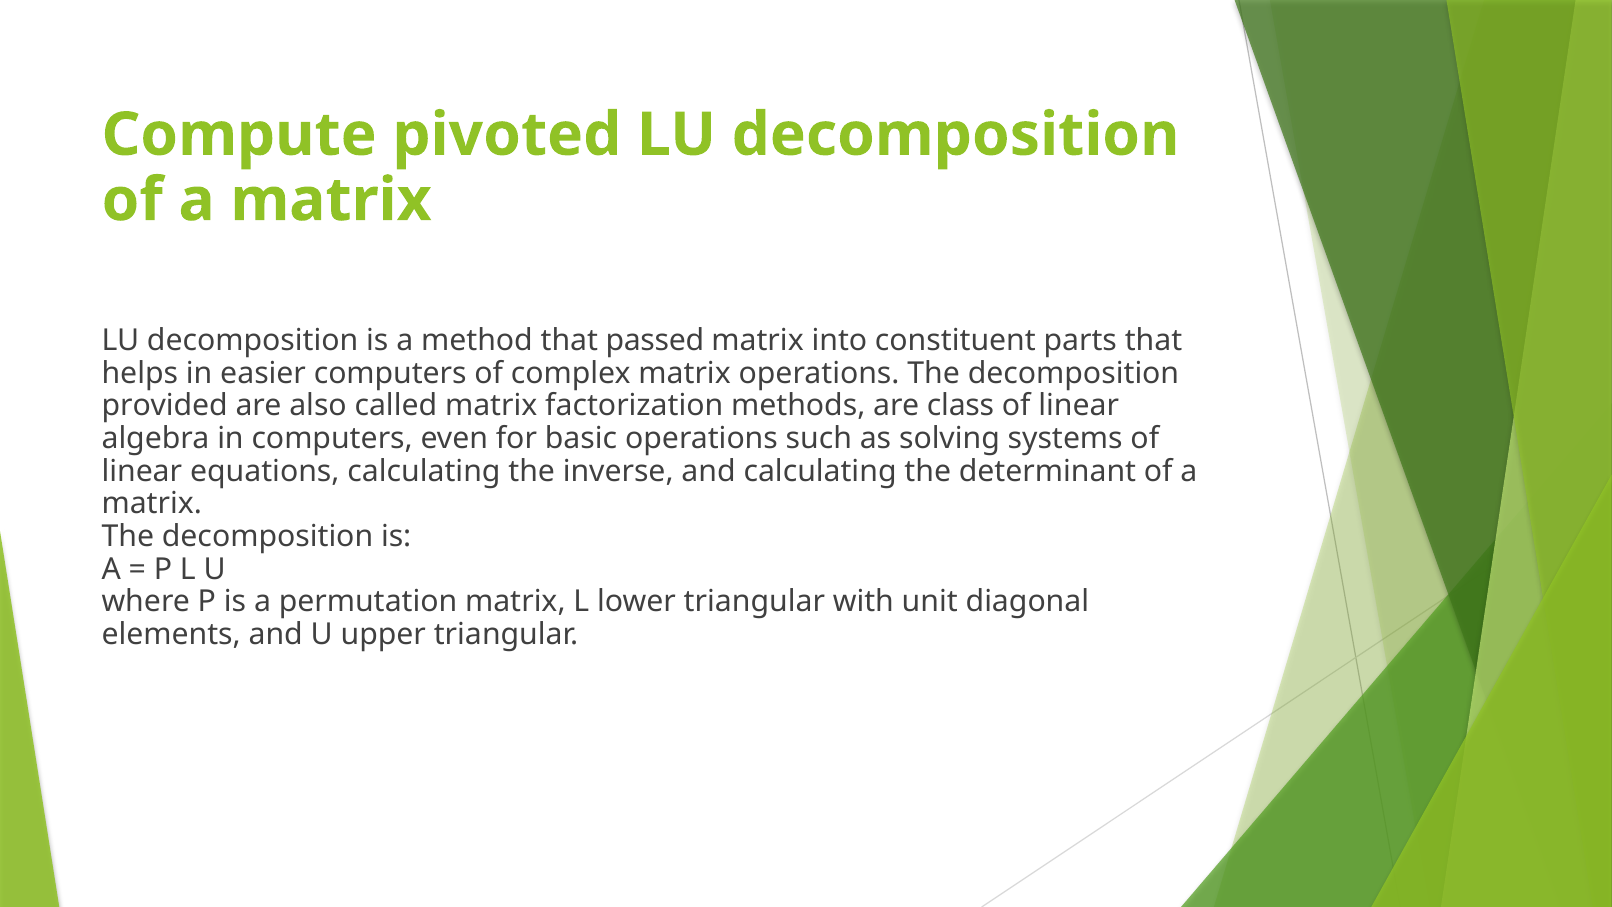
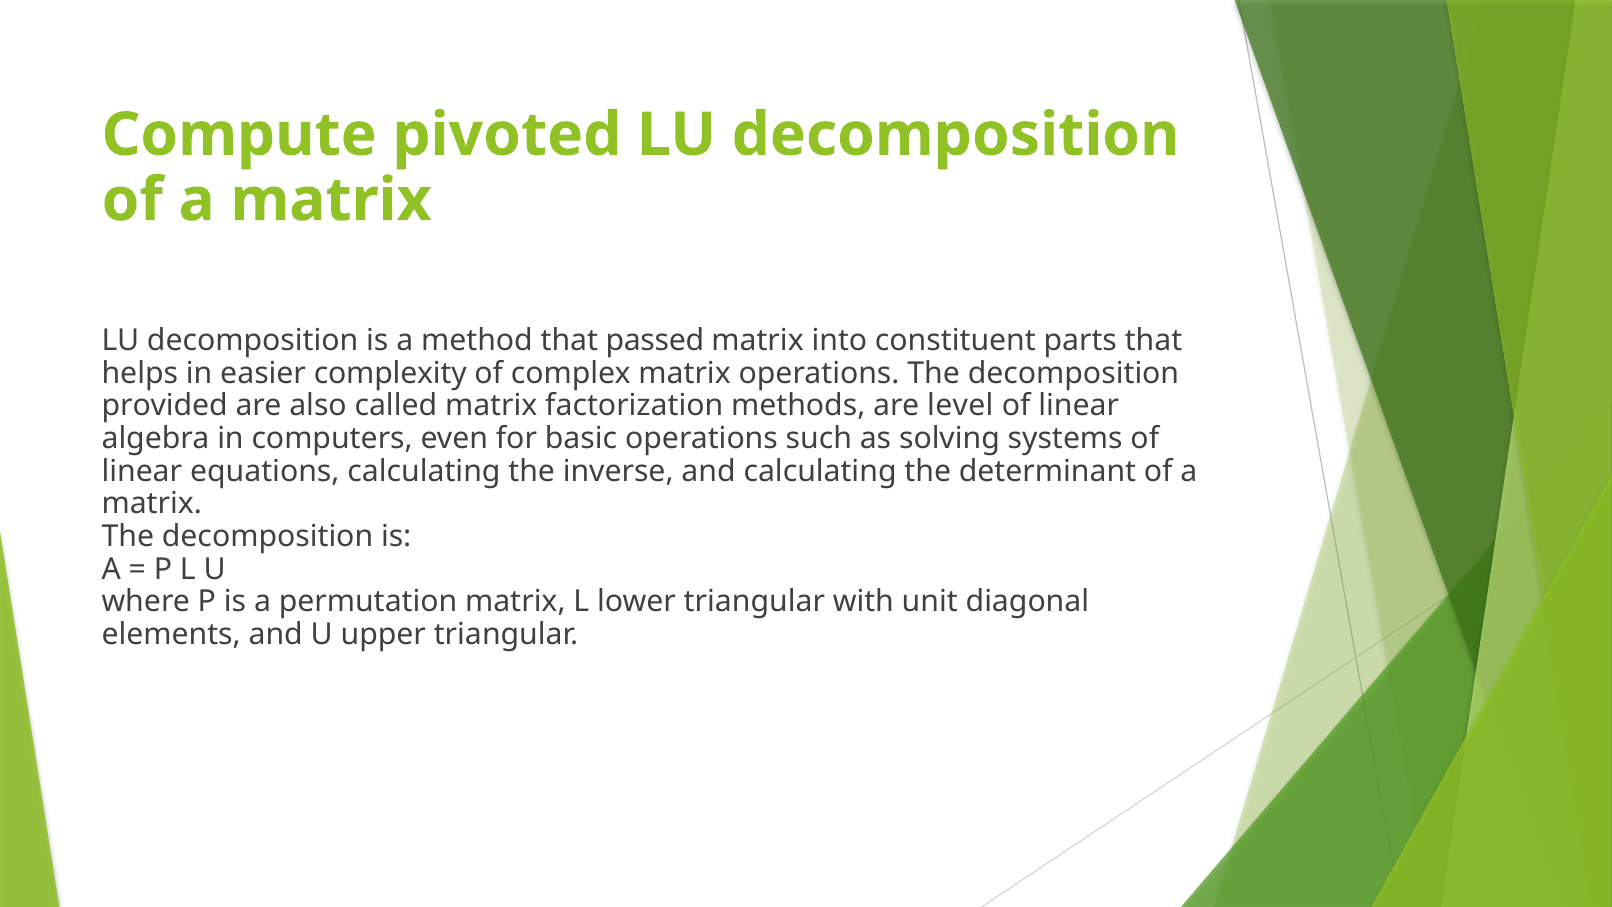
easier computers: computers -> complexity
class: class -> level
